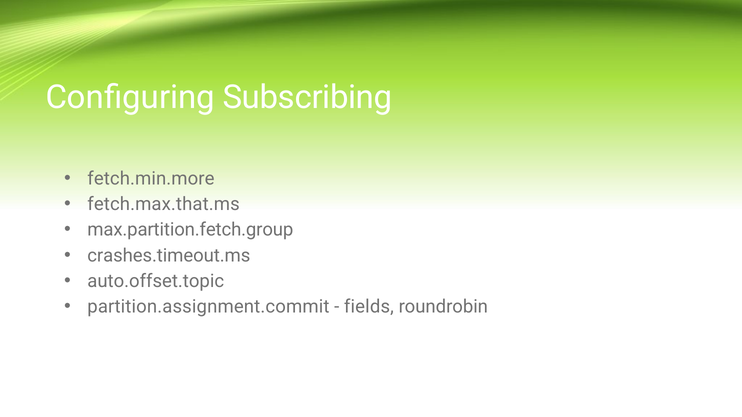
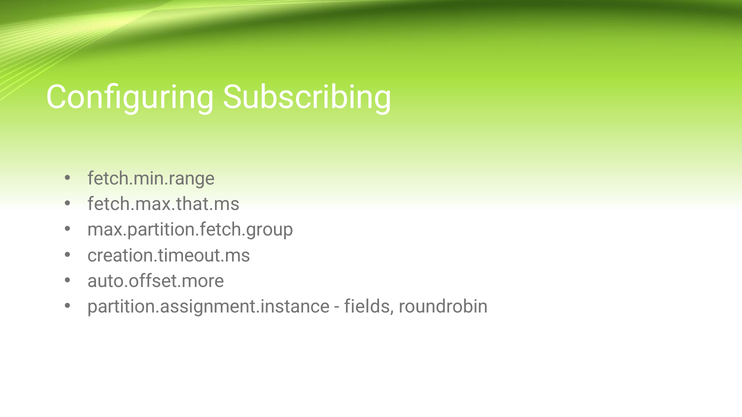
fetch.min.more: fetch.min.more -> fetch.min.range
crashes.timeout.ms: crashes.timeout.ms -> creation.timeout.ms
auto.offset.topic: auto.offset.topic -> auto.offset.more
partition.assignment.commit: partition.assignment.commit -> partition.assignment.instance
